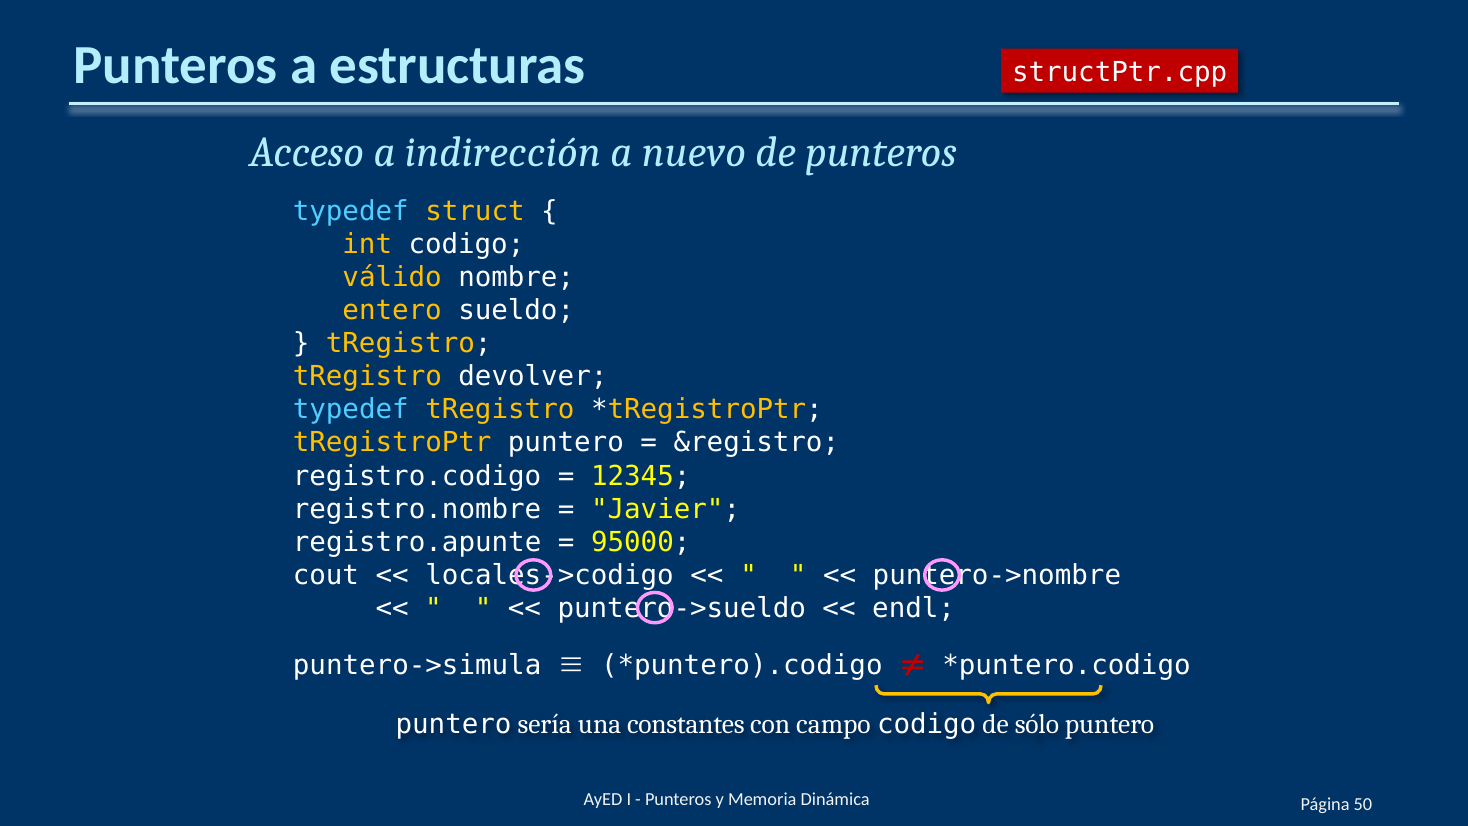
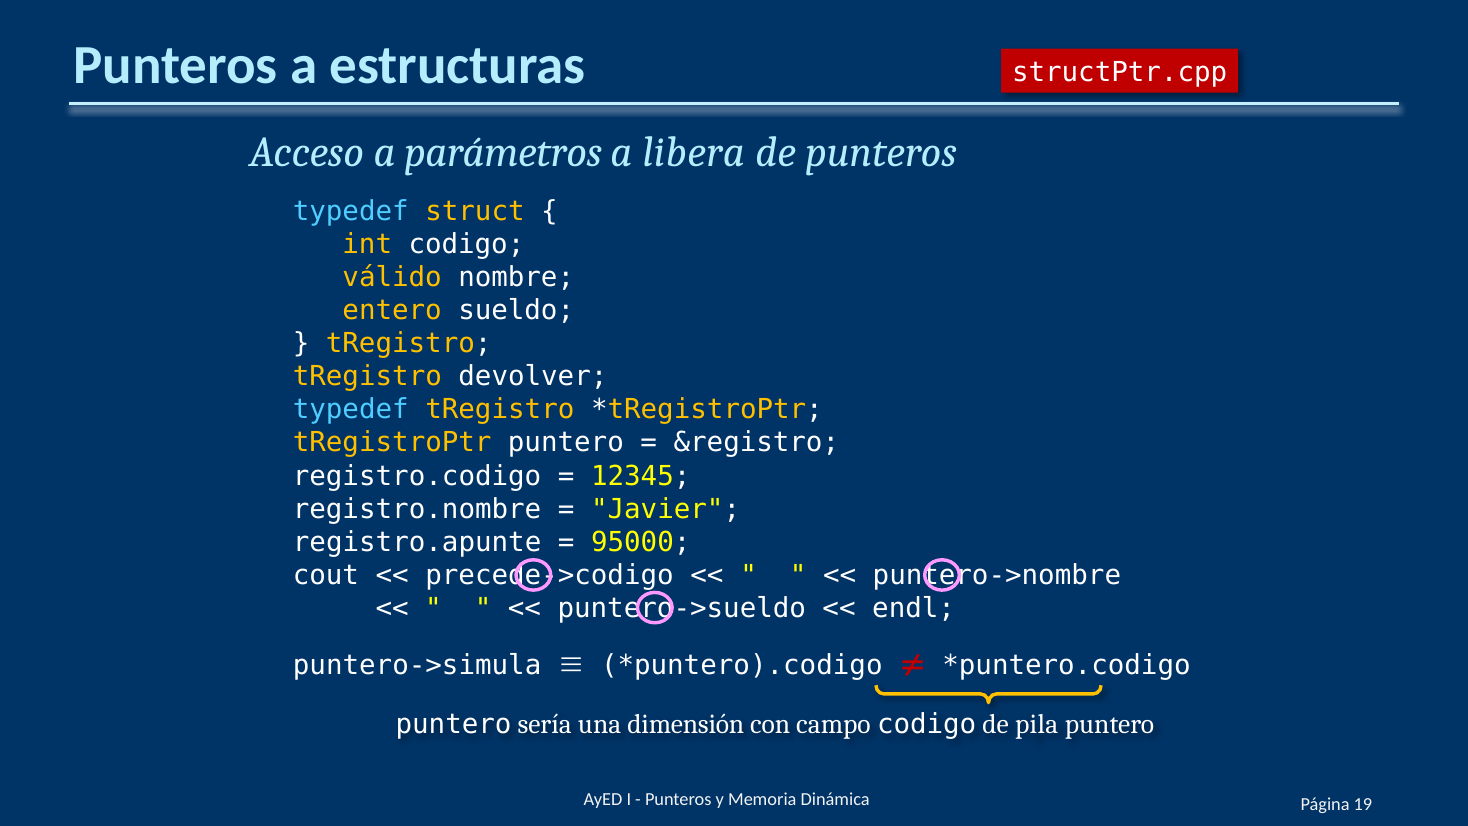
indirección: indirección -> parámetros
nuevo: nuevo -> libera
locales->codigo: locales->codigo -> precede->codigo
constantes: constantes -> dimensión
sólo: sólo -> pila
50: 50 -> 19
